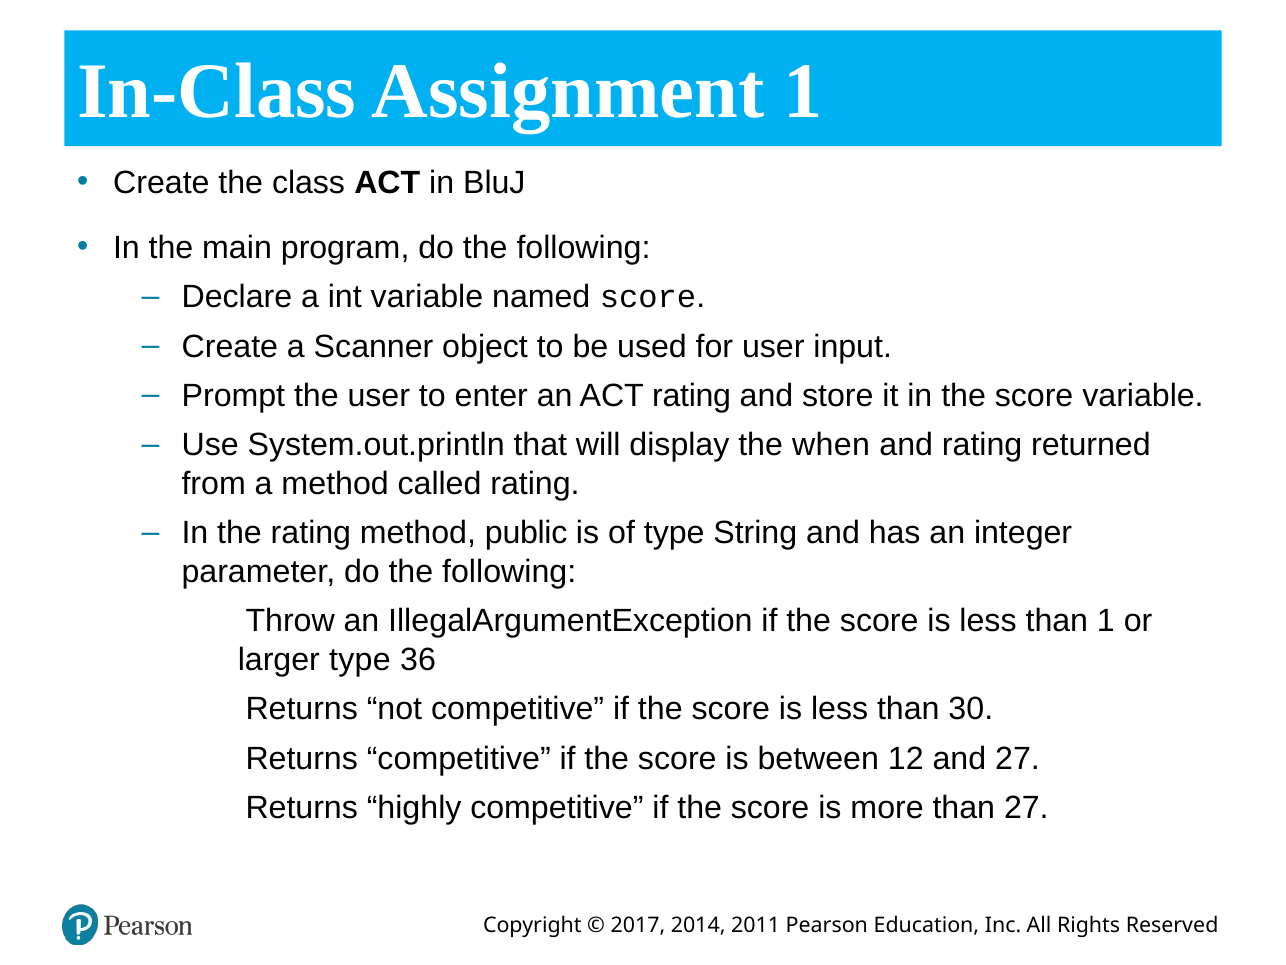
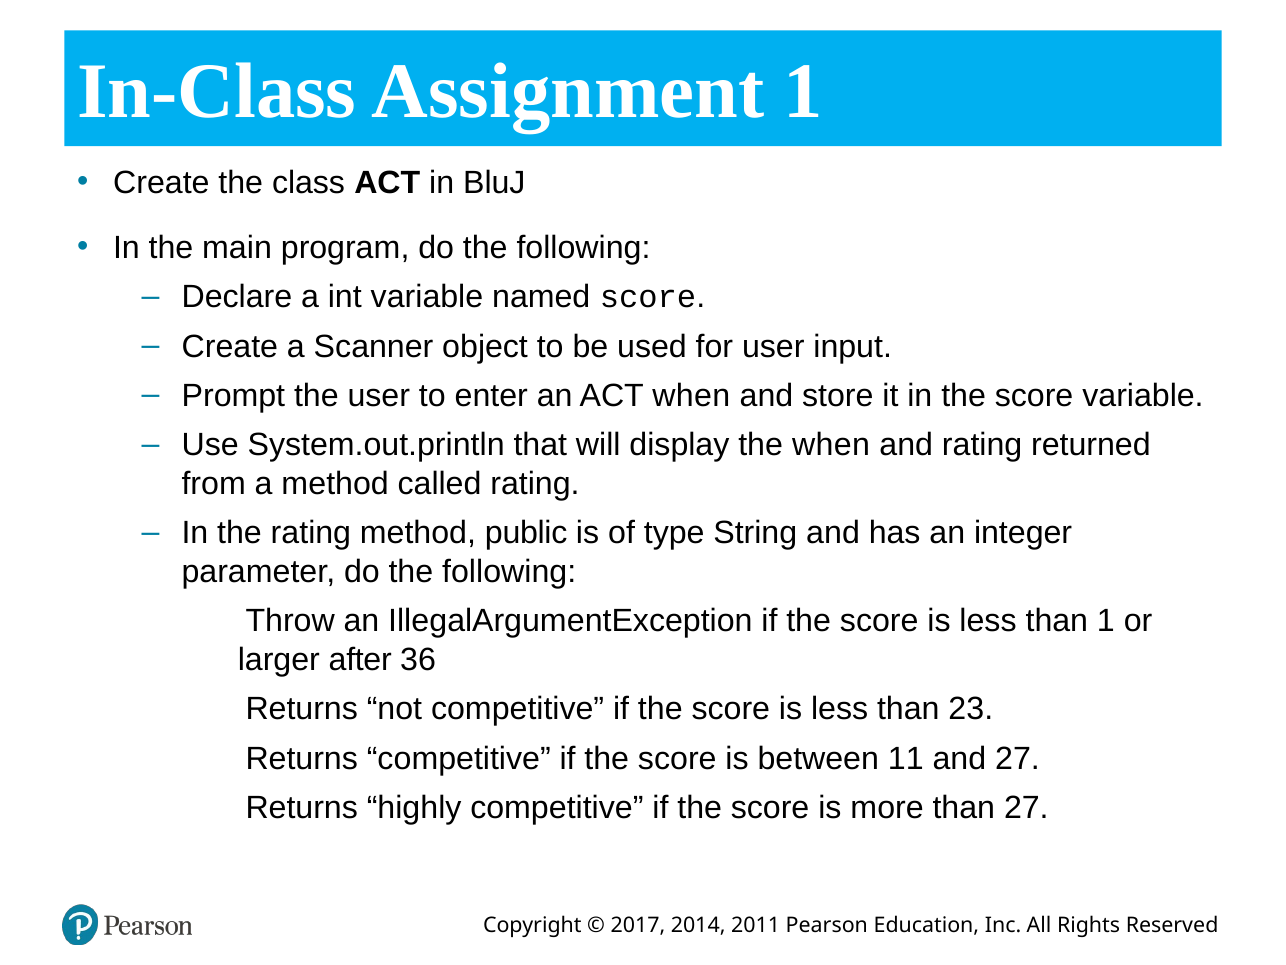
ACT rating: rating -> when
larger type: type -> after
30: 30 -> 23
12: 12 -> 11
